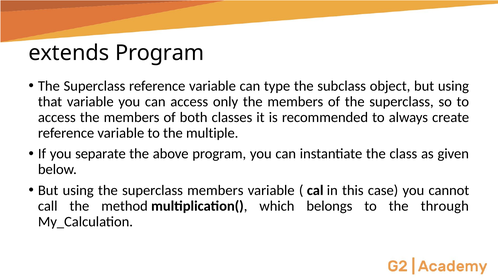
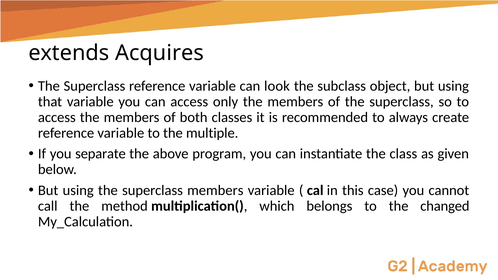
extends Program: Program -> Acquires
type: type -> look
through: through -> changed
